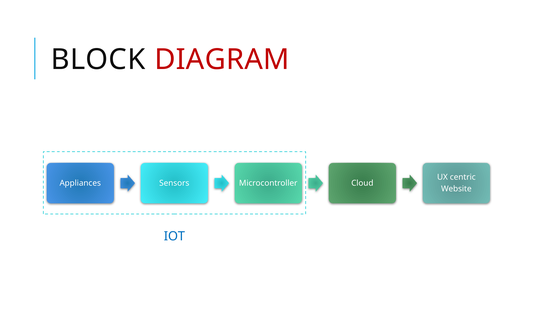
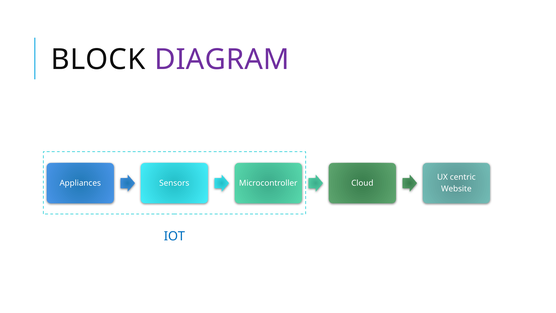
DIAGRAM colour: red -> purple
